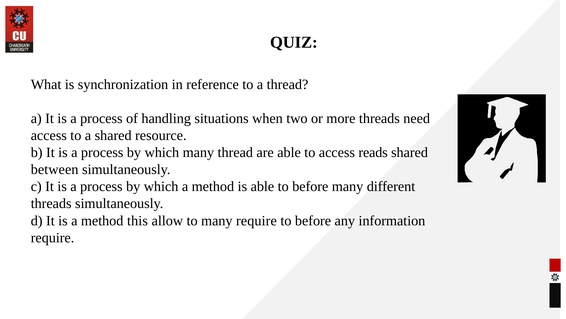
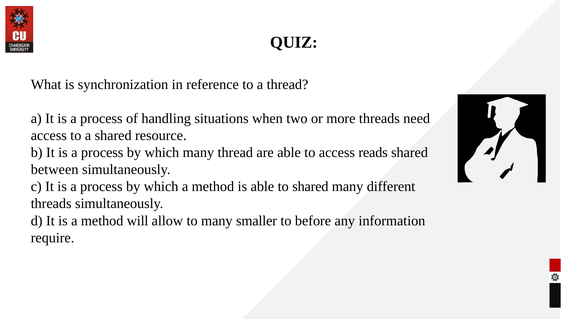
able to before: before -> shared
this: this -> will
many require: require -> smaller
